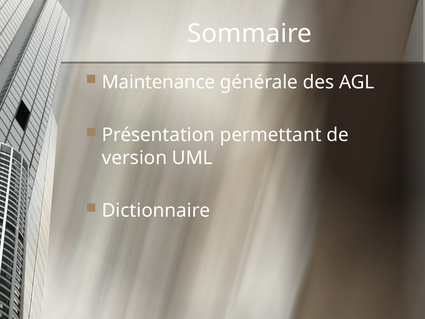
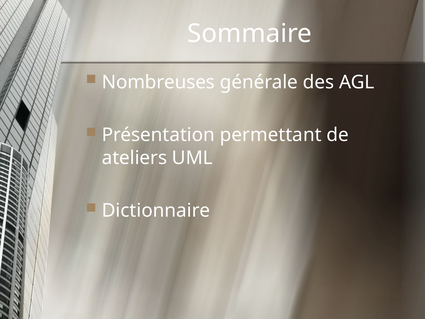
Maintenance: Maintenance -> Nombreuses
version: version -> ateliers
